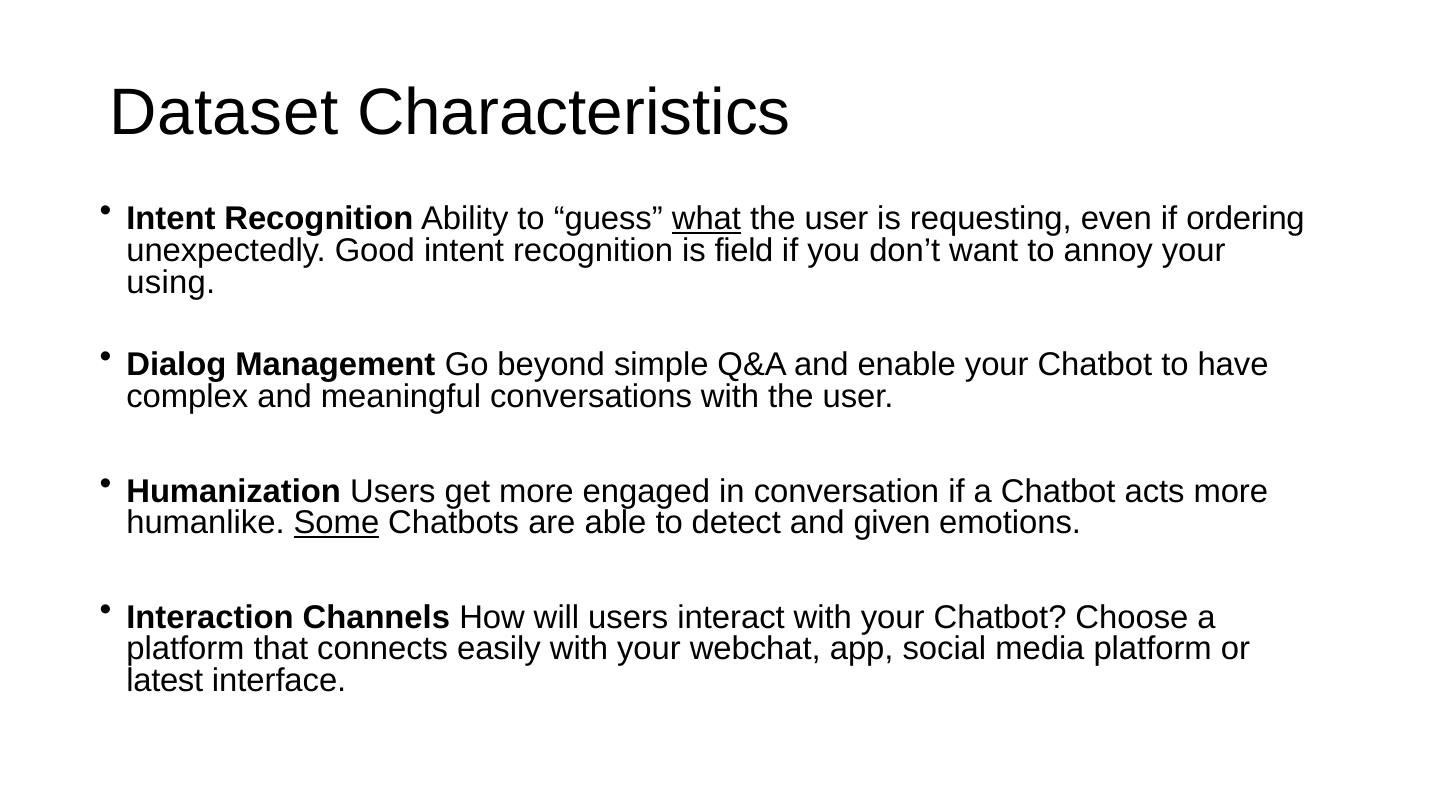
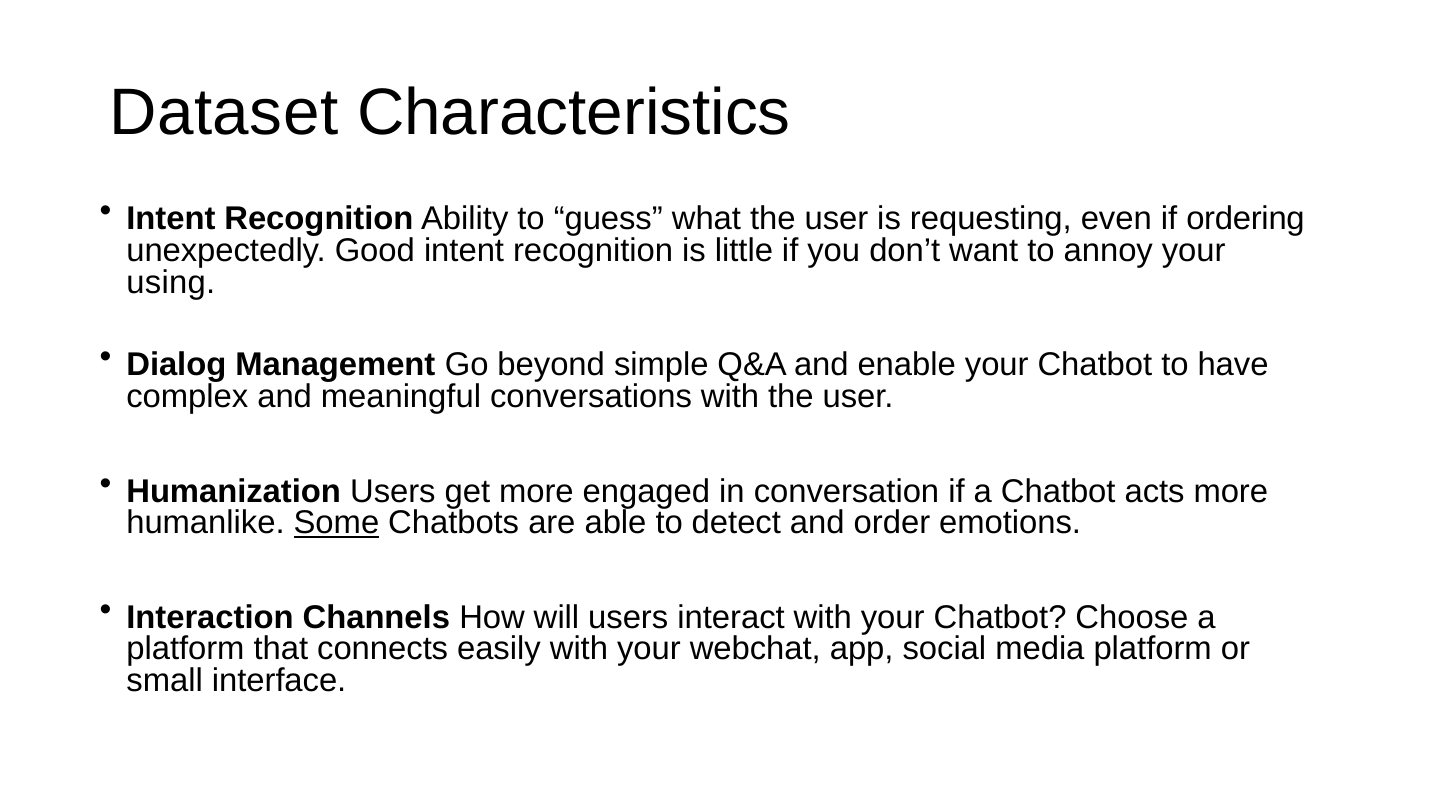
what underline: present -> none
field: field -> little
given: given -> order
latest: latest -> small
